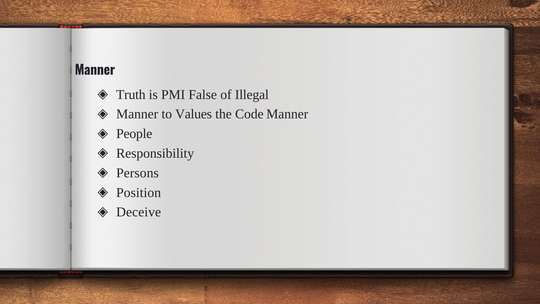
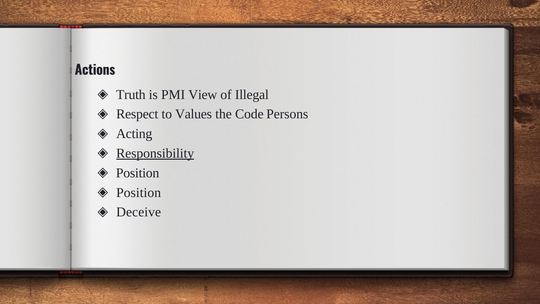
Manner at (95, 70): Manner -> Actions
False: False -> View
Manner at (137, 114): Manner -> Respect
Code Manner: Manner -> Persons
People: People -> Acting
Responsibility underline: none -> present
Persons at (137, 173): Persons -> Position
